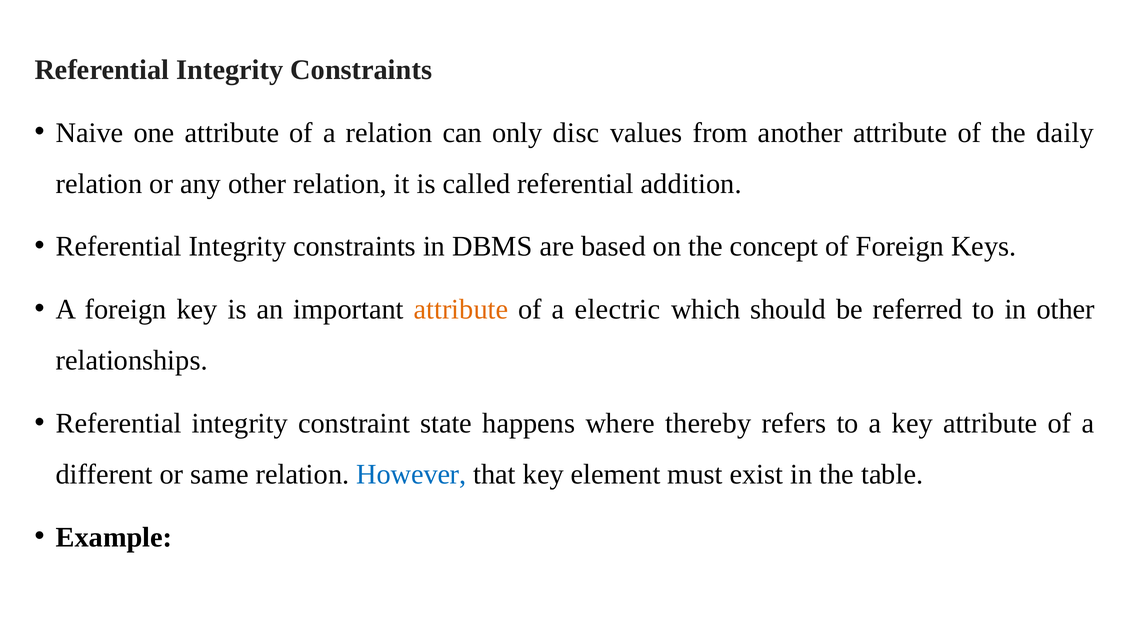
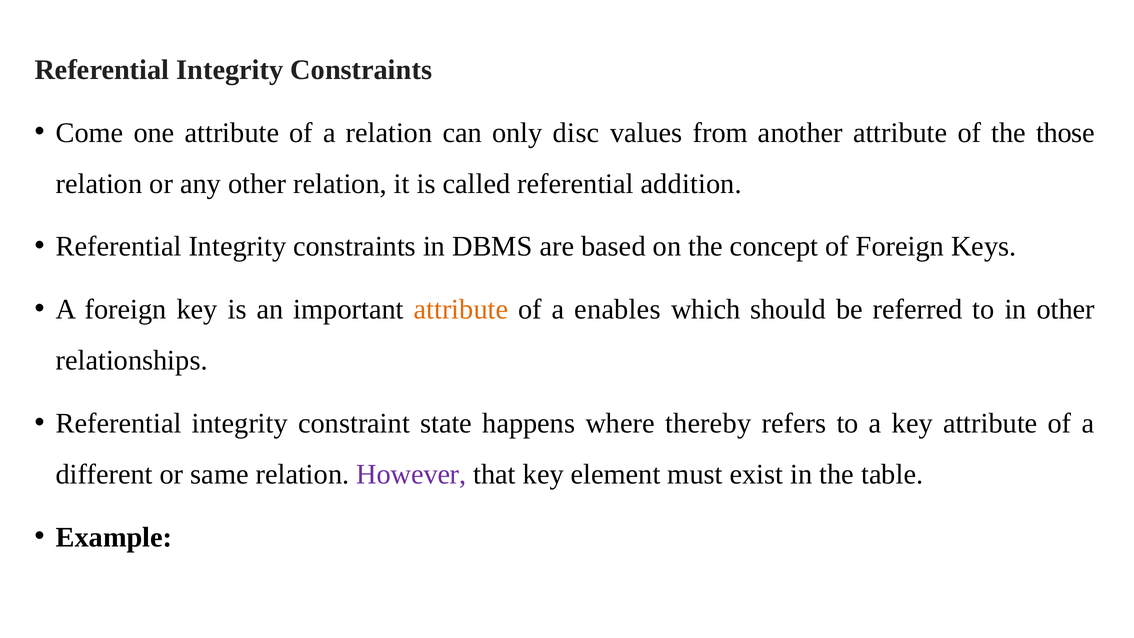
Naive: Naive -> Come
daily: daily -> those
electric: electric -> enables
However colour: blue -> purple
